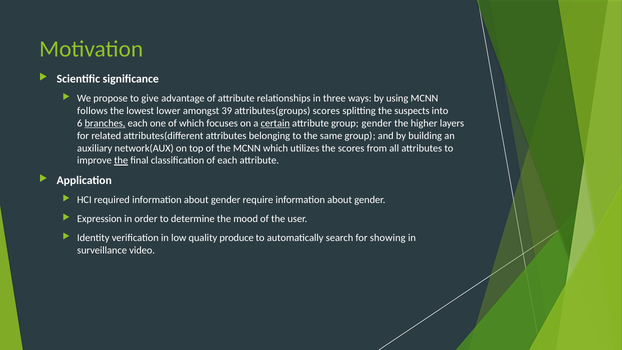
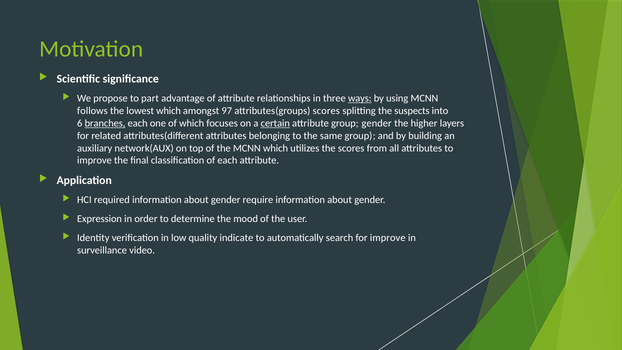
give: give -> part
ways underline: none -> present
lowest lower: lower -> which
39: 39 -> 97
the at (121, 161) underline: present -> none
produce: produce -> indicate
for showing: showing -> improve
